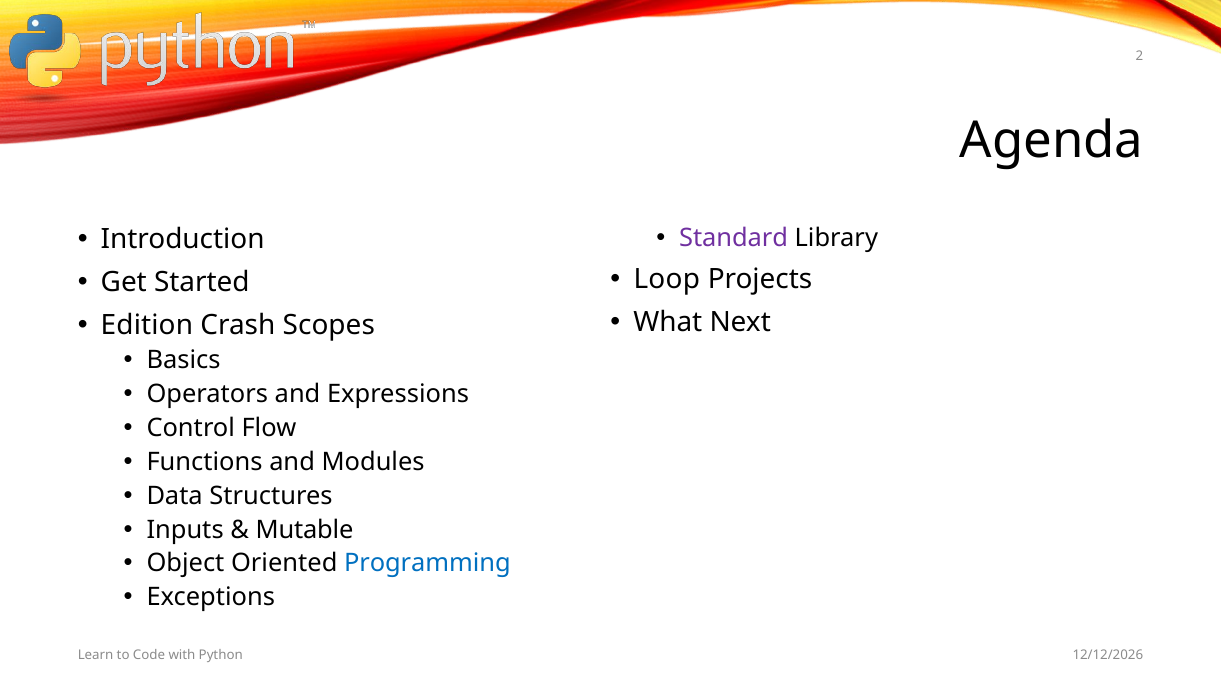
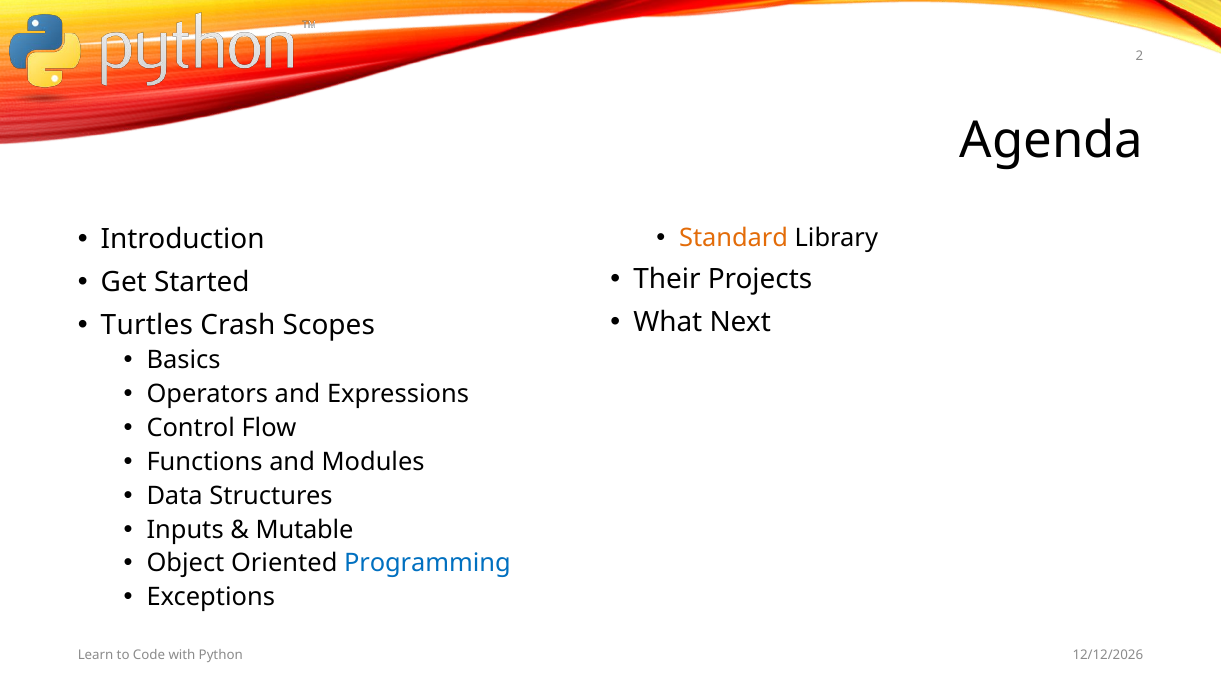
Standard colour: purple -> orange
Loop: Loop -> Their
Edition: Edition -> Turtles
